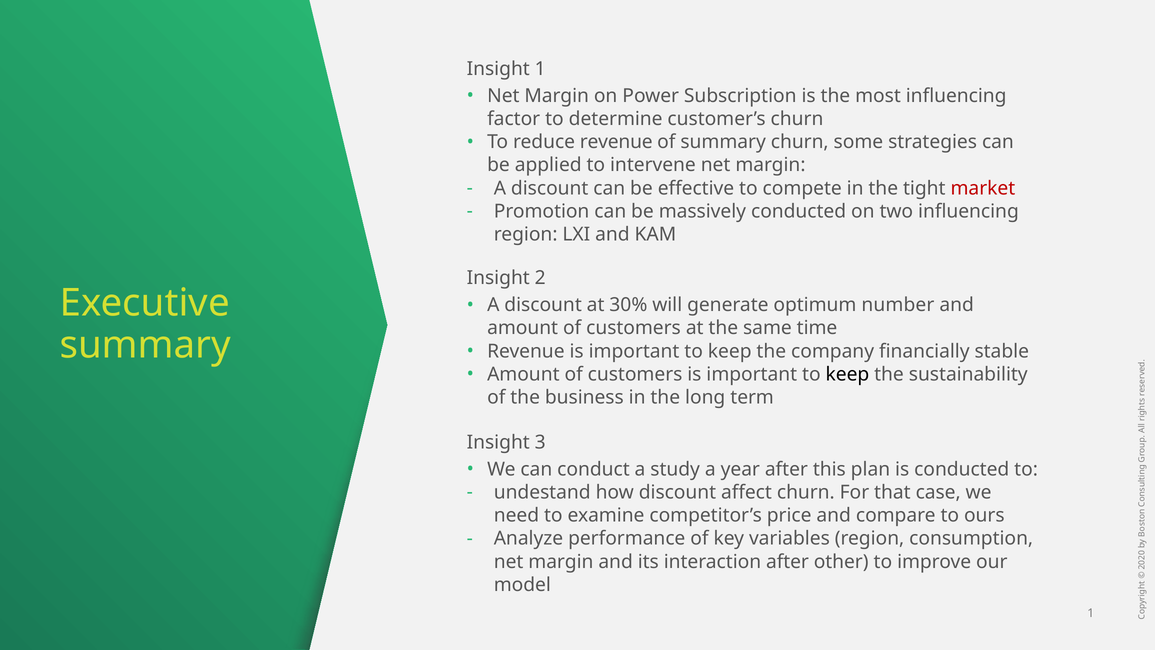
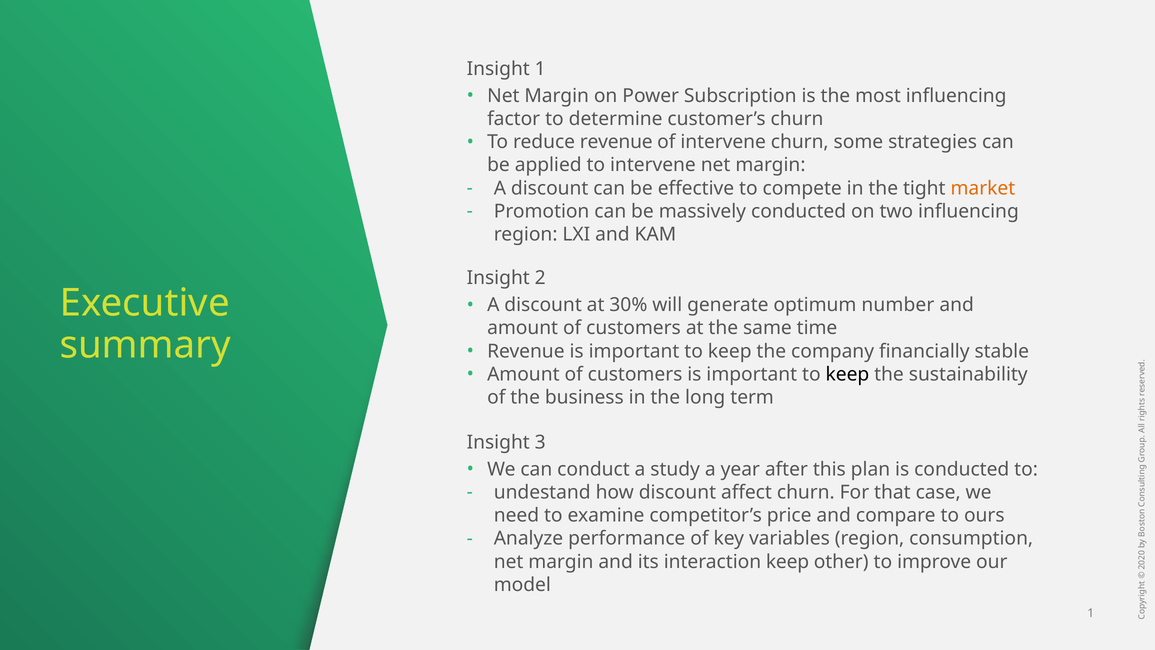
of summary: summary -> intervene
market colour: red -> orange
interaction after: after -> keep
